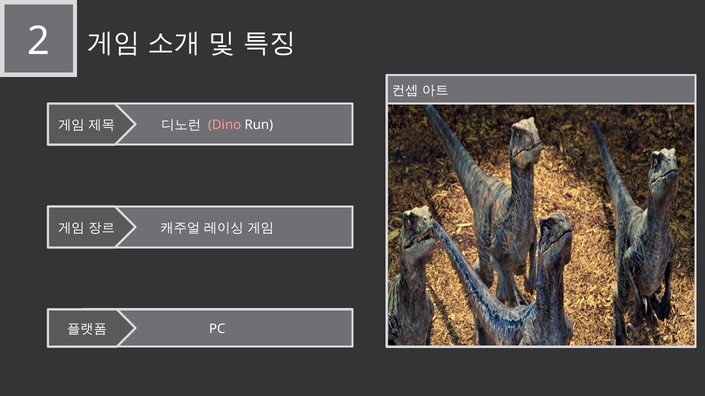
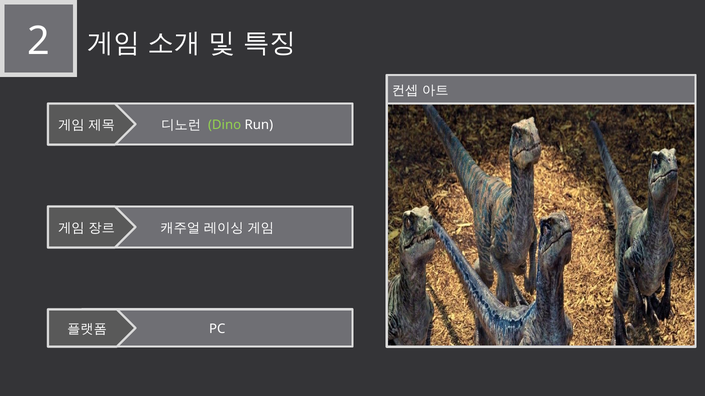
Dino colour: pink -> light green
